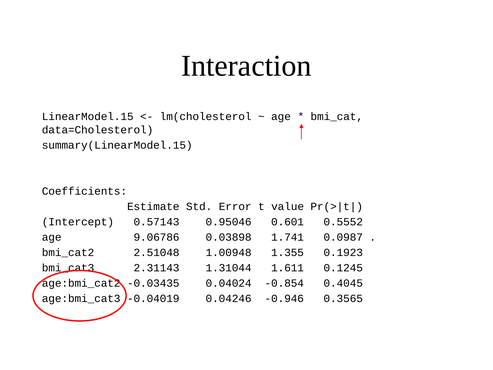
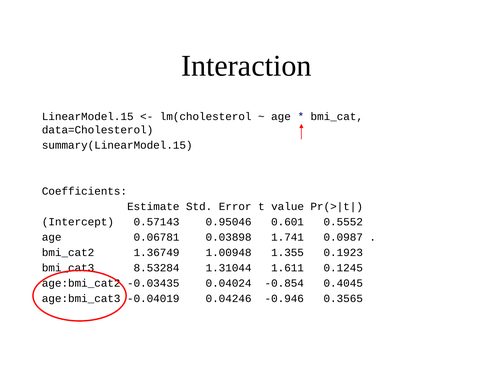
9.06786: 9.06786 -> 0.06781
2.51048: 2.51048 -> 1.36749
2.31143: 2.31143 -> 8.53284
